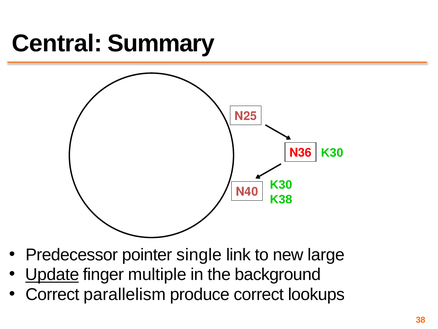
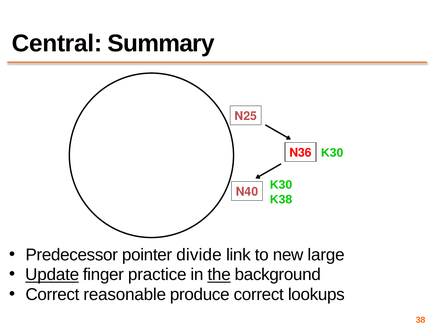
single: single -> divide
multiple: multiple -> practice
the underline: none -> present
parallelism: parallelism -> reasonable
